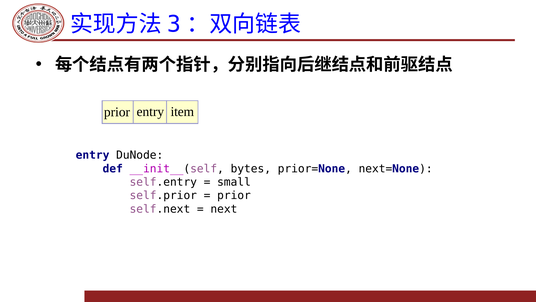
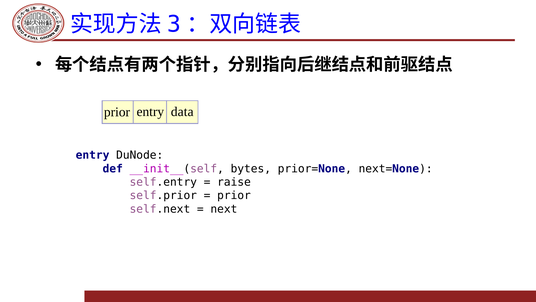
item: item -> data
small: small -> raise
